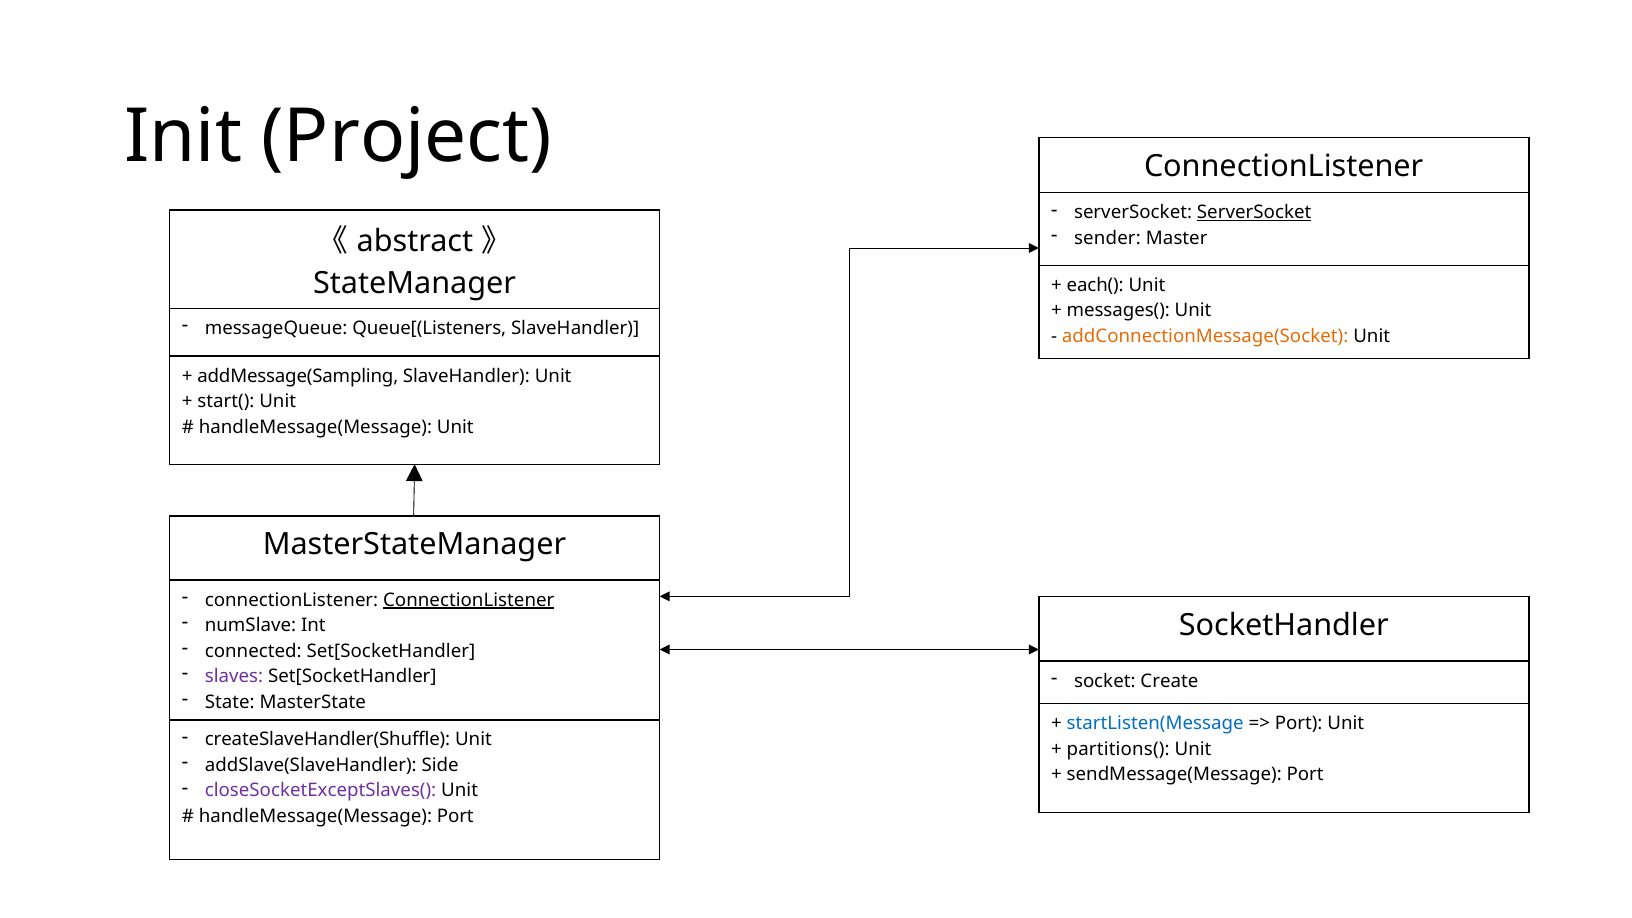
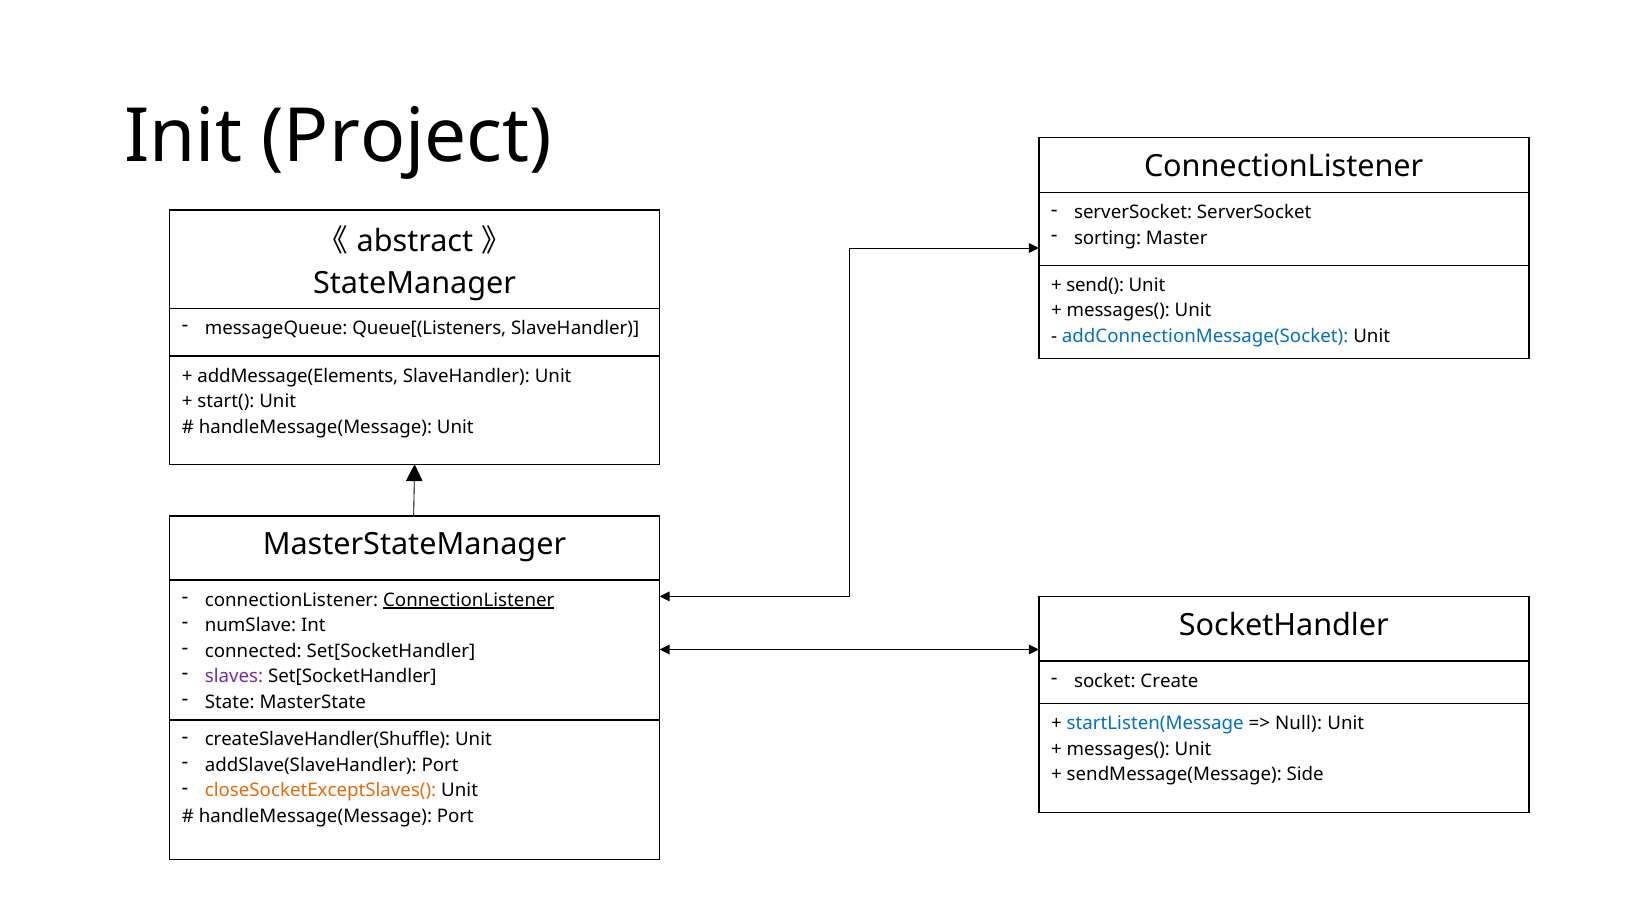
ServerSocket at (1254, 213) underline: present -> none
sender: sender -> sorting
each(: each( -> send(
addConnectionMessage(Socket colour: orange -> blue
addMessage(Sampling: addMessage(Sampling -> addMessage(Elements
Port at (1299, 723): Port -> Null
partitions( at (1118, 749): partitions( -> messages(
addSlave(SlaveHandler Side: Side -> Port
sendMessage(Message Port: Port -> Side
closeSocketExceptSlaves( colour: purple -> orange
